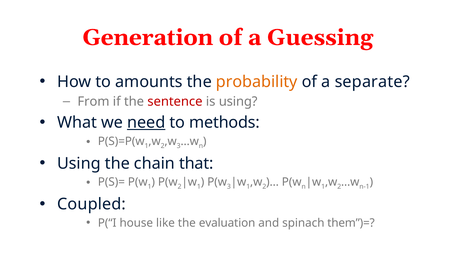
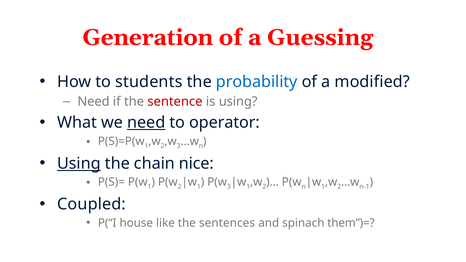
amounts: amounts -> students
probability colour: orange -> blue
separate: separate -> modified
From at (93, 102): From -> Need
methods: methods -> operator
Using at (79, 164) underline: none -> present
that: that -> nice
evaluation: evaluation -> sentences
